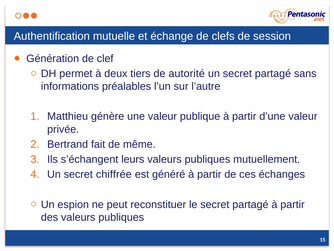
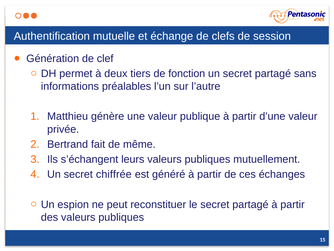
autorité: autorité -> fonction
